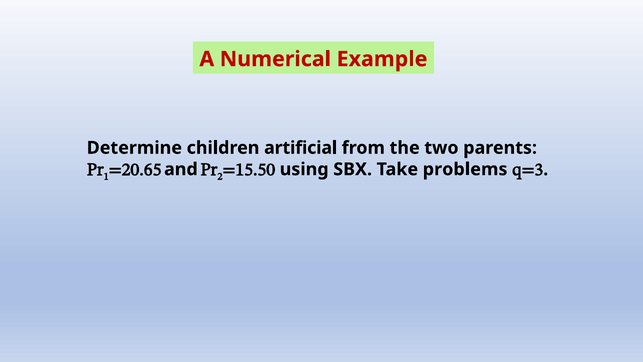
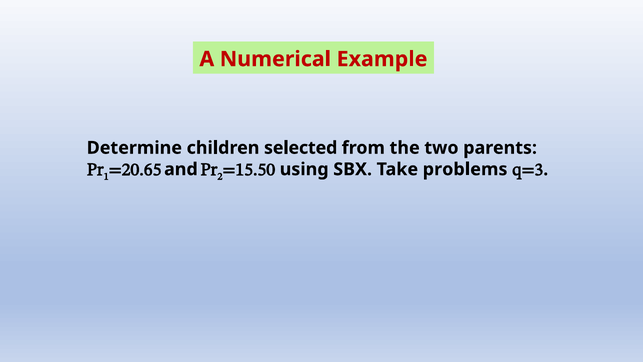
artificial: artificial -> selected
